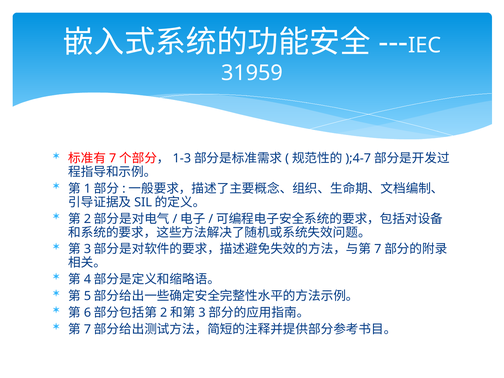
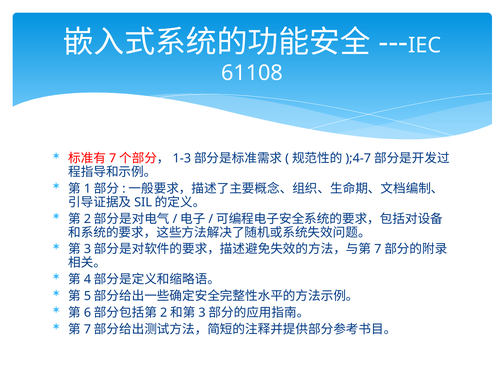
31959: 31959 -> 61108
